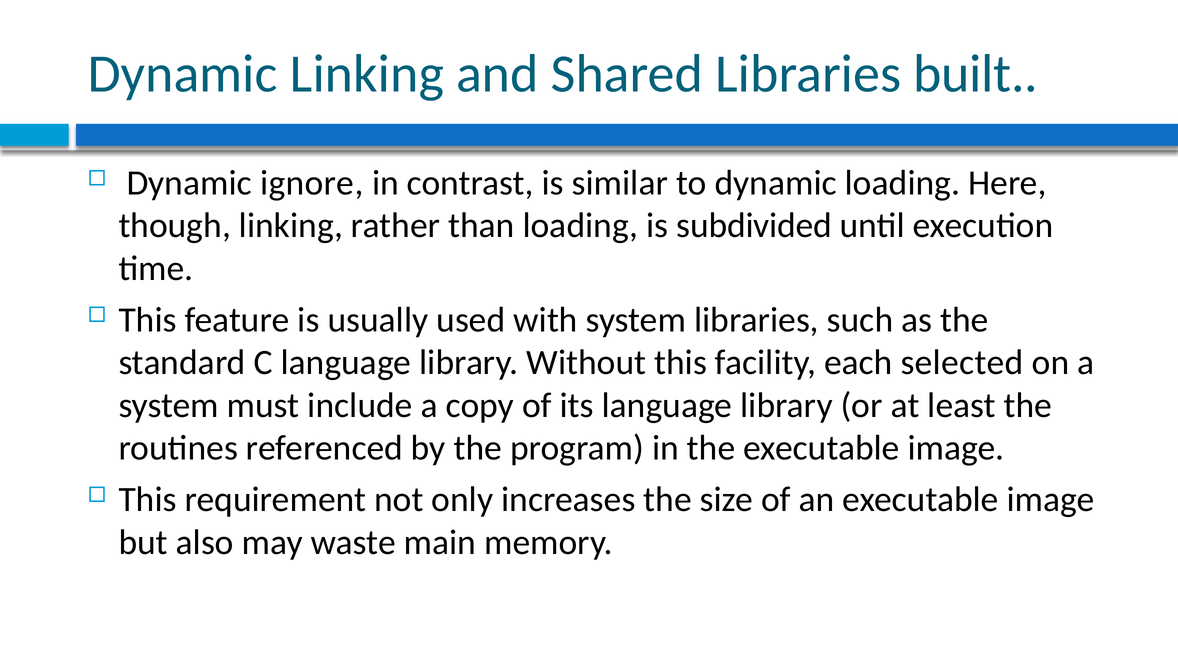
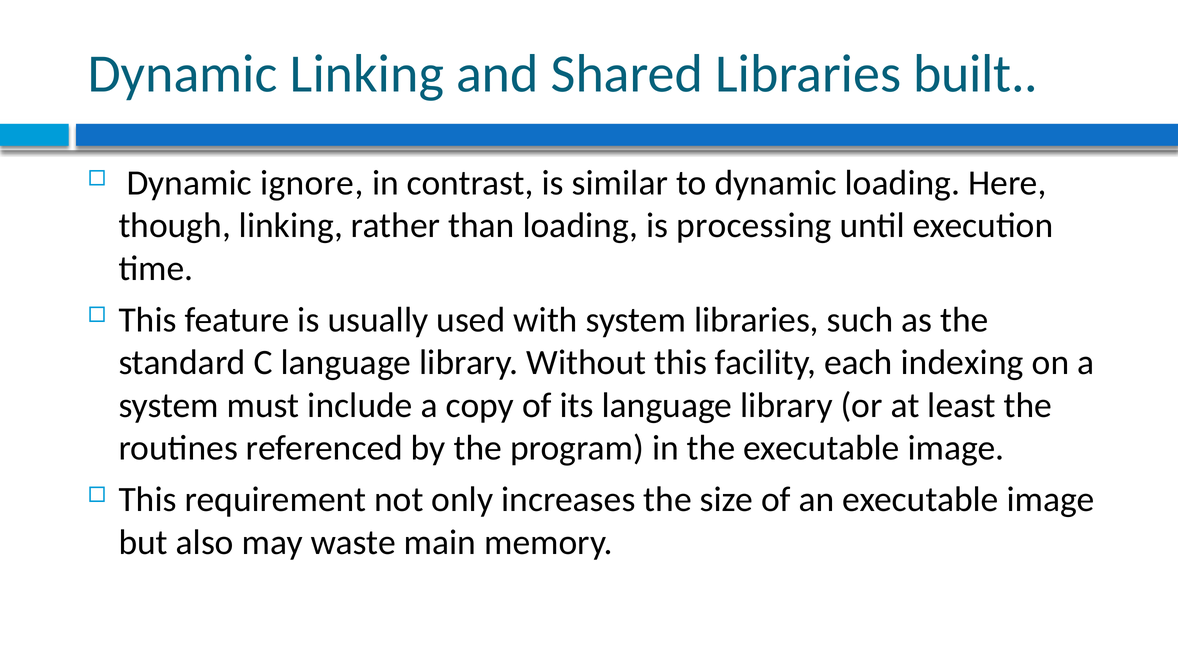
subdivided: subdivided -> processing
selected: selected -> indexing
